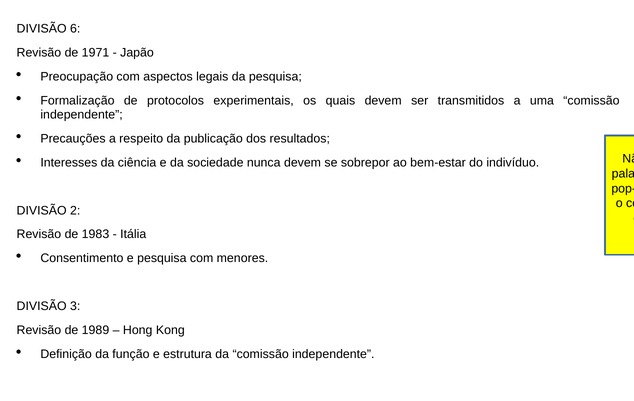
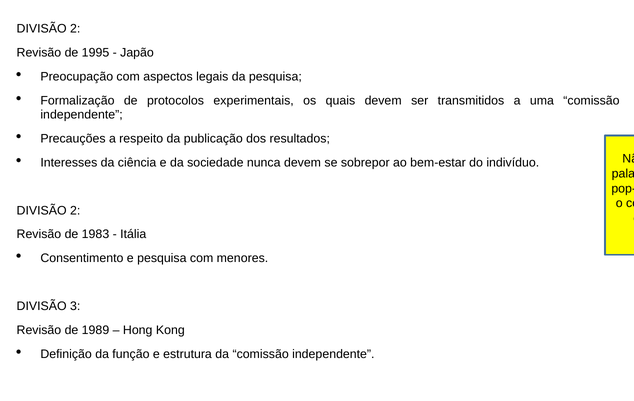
6 at (75, 29): 6 -> 2
1971: 1971 -> 1995
